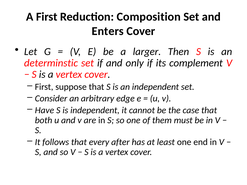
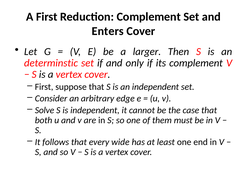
Reduction Composition: Composition -> Complement
Have: Have -> Solve
after: after -> wide
